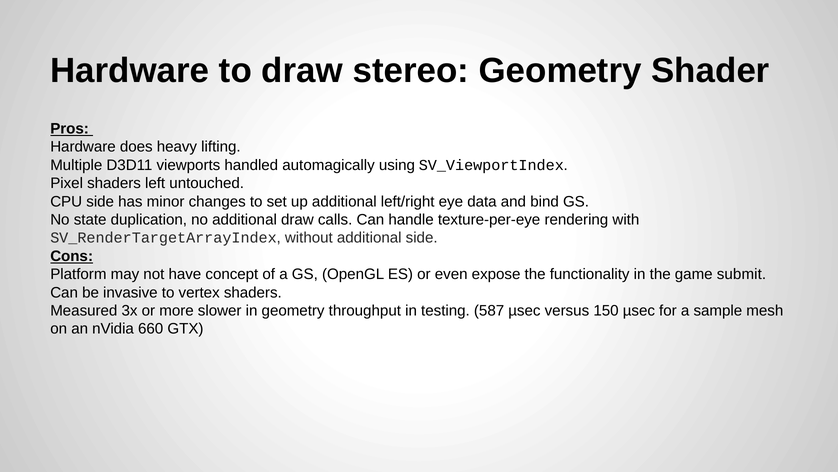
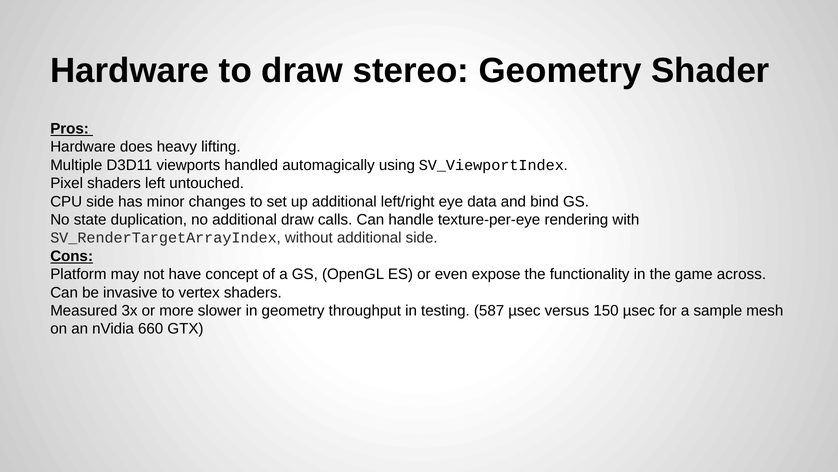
submit: submit -> across
